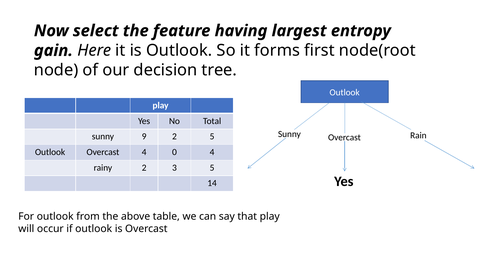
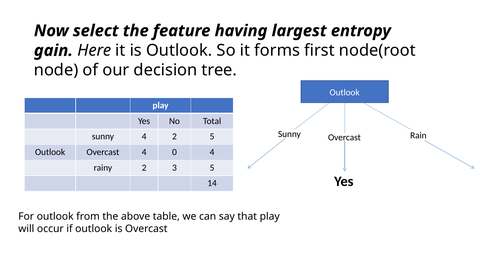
sunny 9: 9 -> 4
